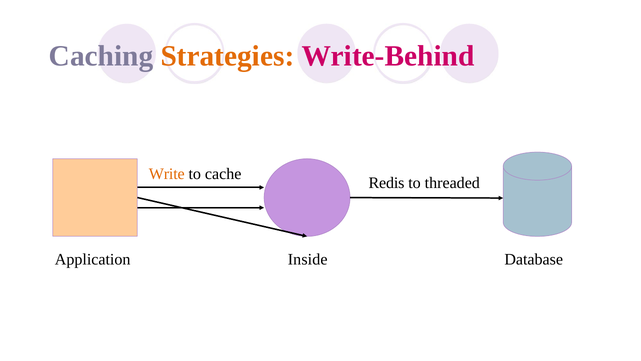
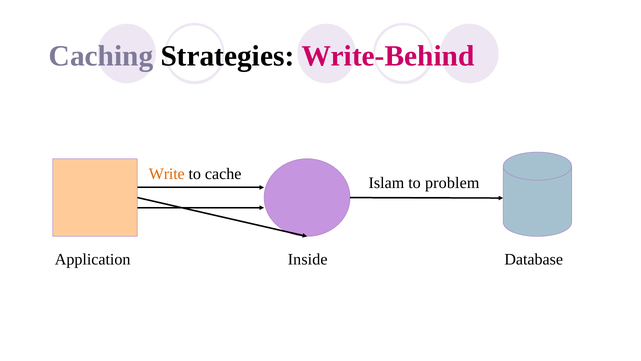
Strategies colour: orange -> black
Redis: Redis -> Islam
threaded: threaded -> problem
